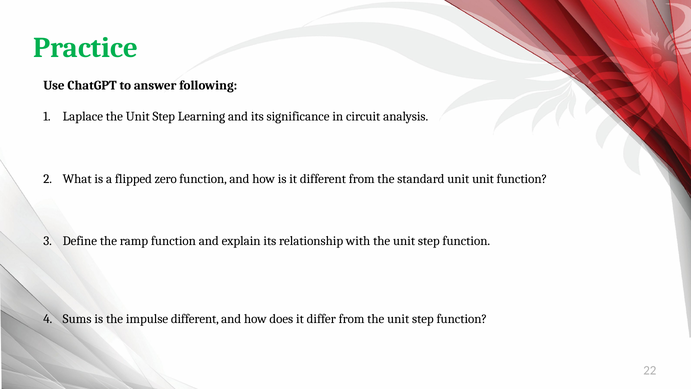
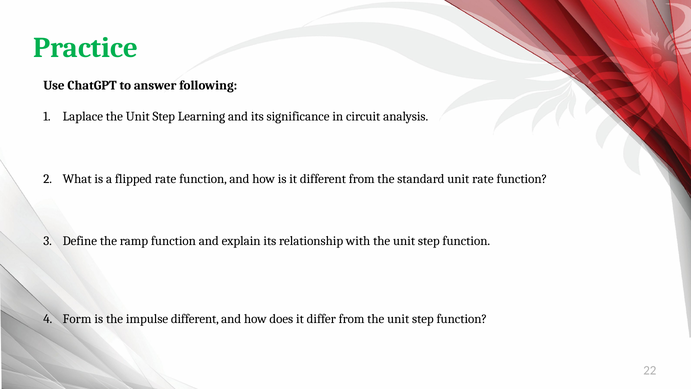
flipped zero: zero -> rate
unit unit: unit -> rate
Sums: Sums -> Form
